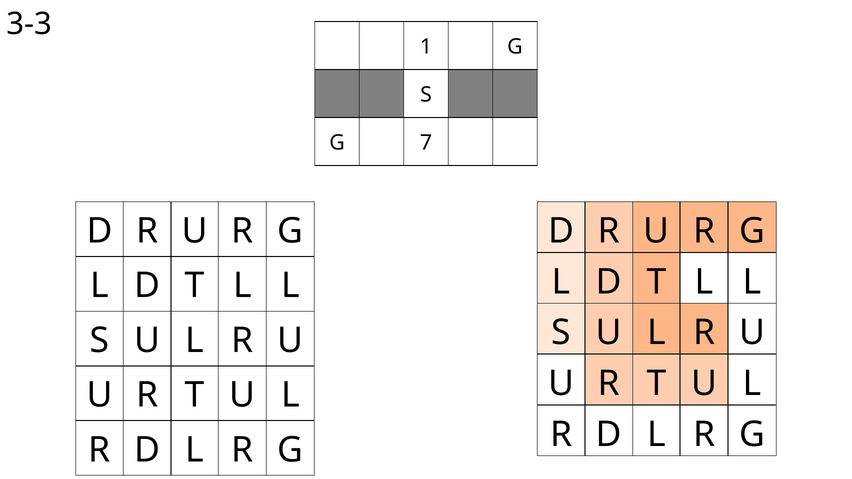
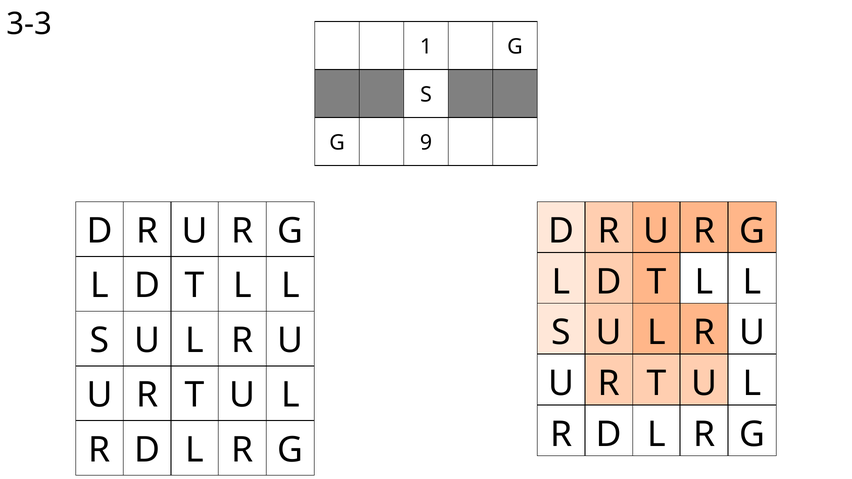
7: 7 -> 9
